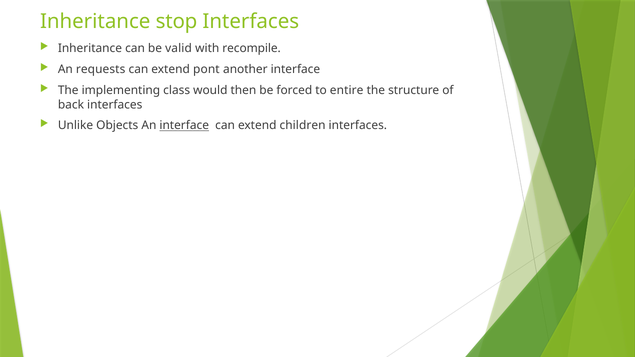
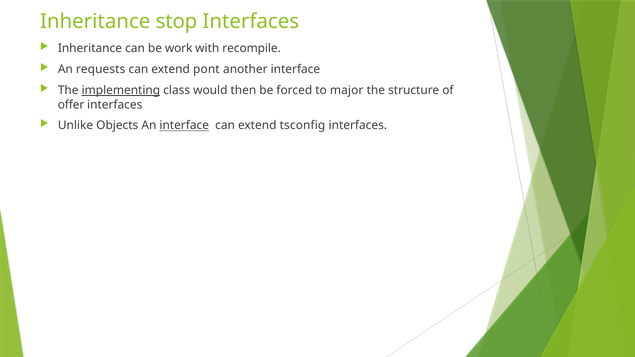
valid: valid -> work
implementing underline: none -> present
entire: entire -> major
back: back -> offer
children: children -> tsconfig
